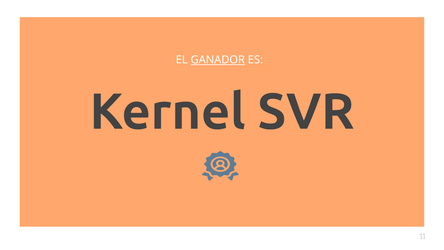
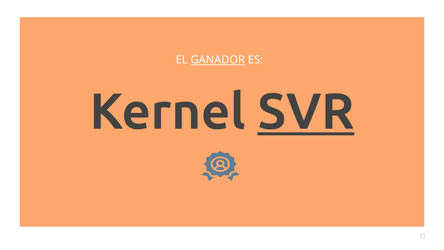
SVR underline: none -> present
